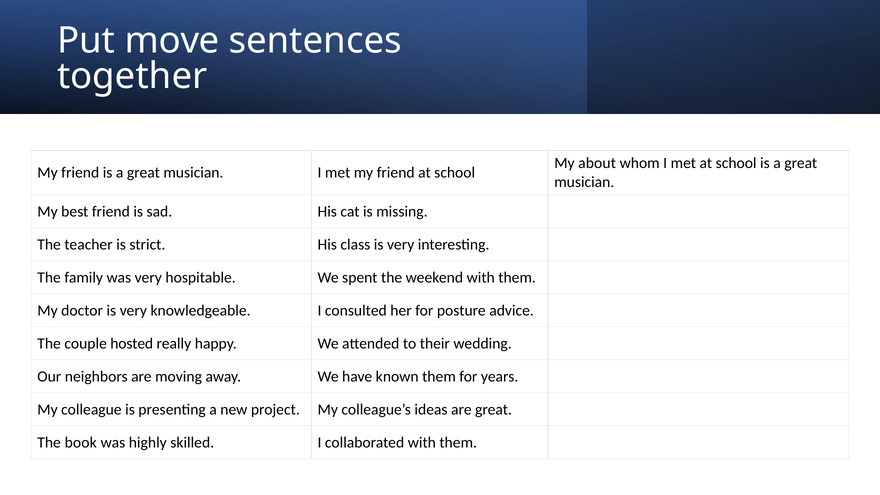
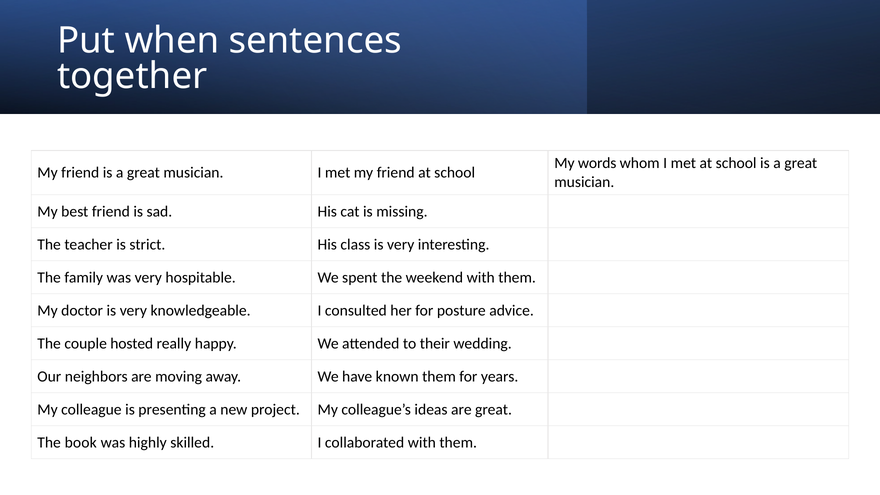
move: move -> when
about: about -> words
